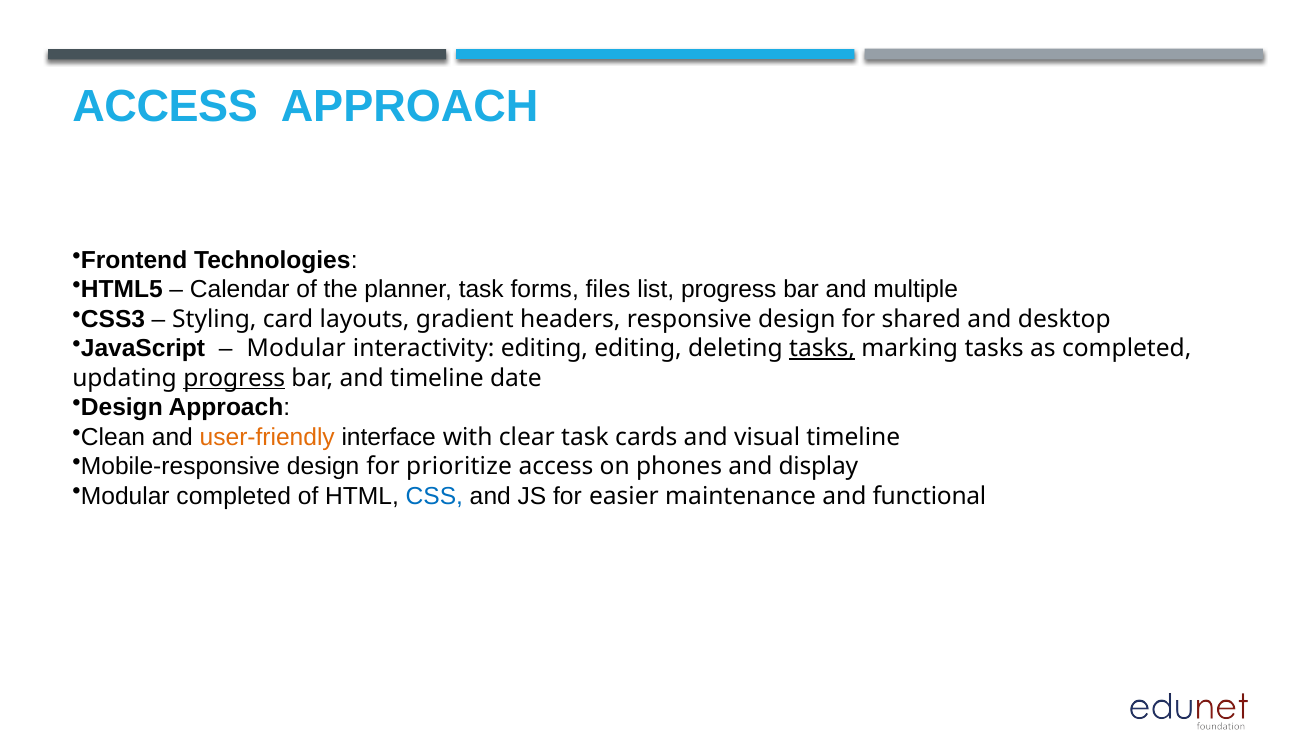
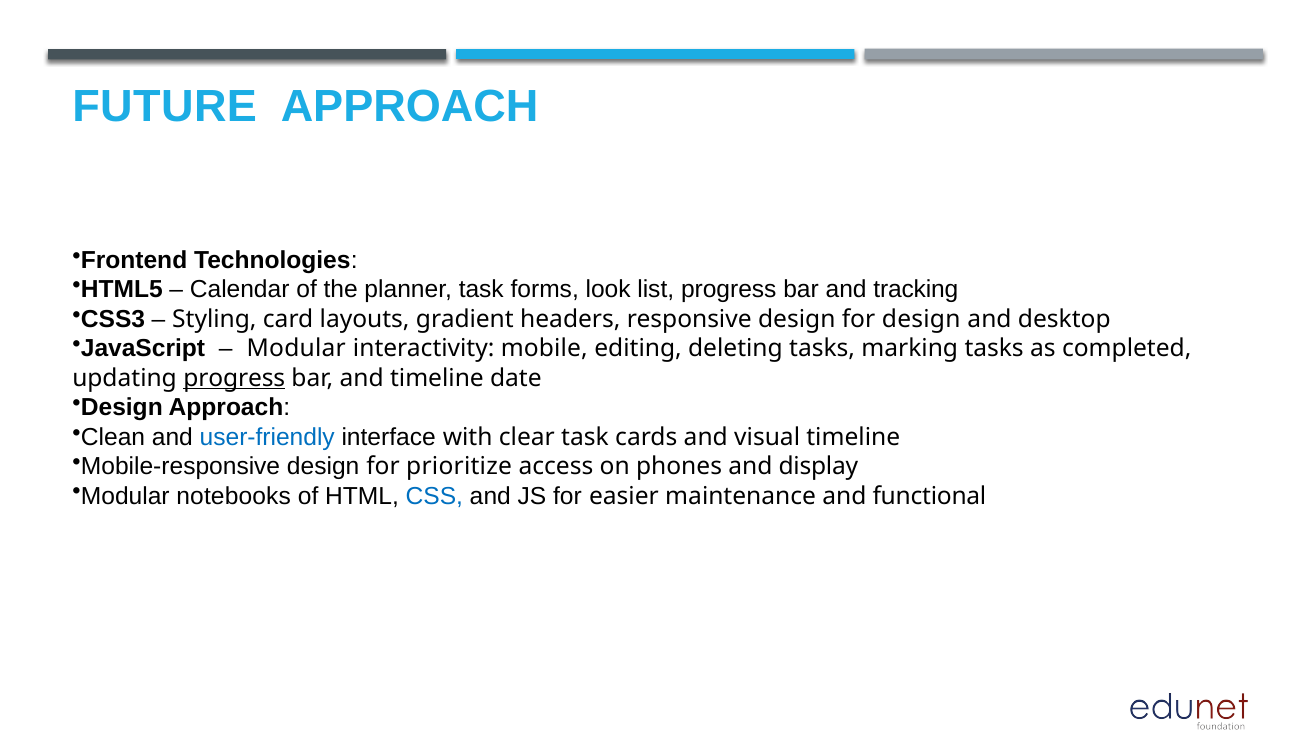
ACCESS at (165, 106): ACCESS -> FUTURE
files: files -> look
multiple: multiple -> tracking
for shared: shared -> design
interactivity editing: editing -> mobile
tasks at (822, 349) underline: present -> none
user-friendly colour: orange -> blue
Modular completed: completed -> notebooks
